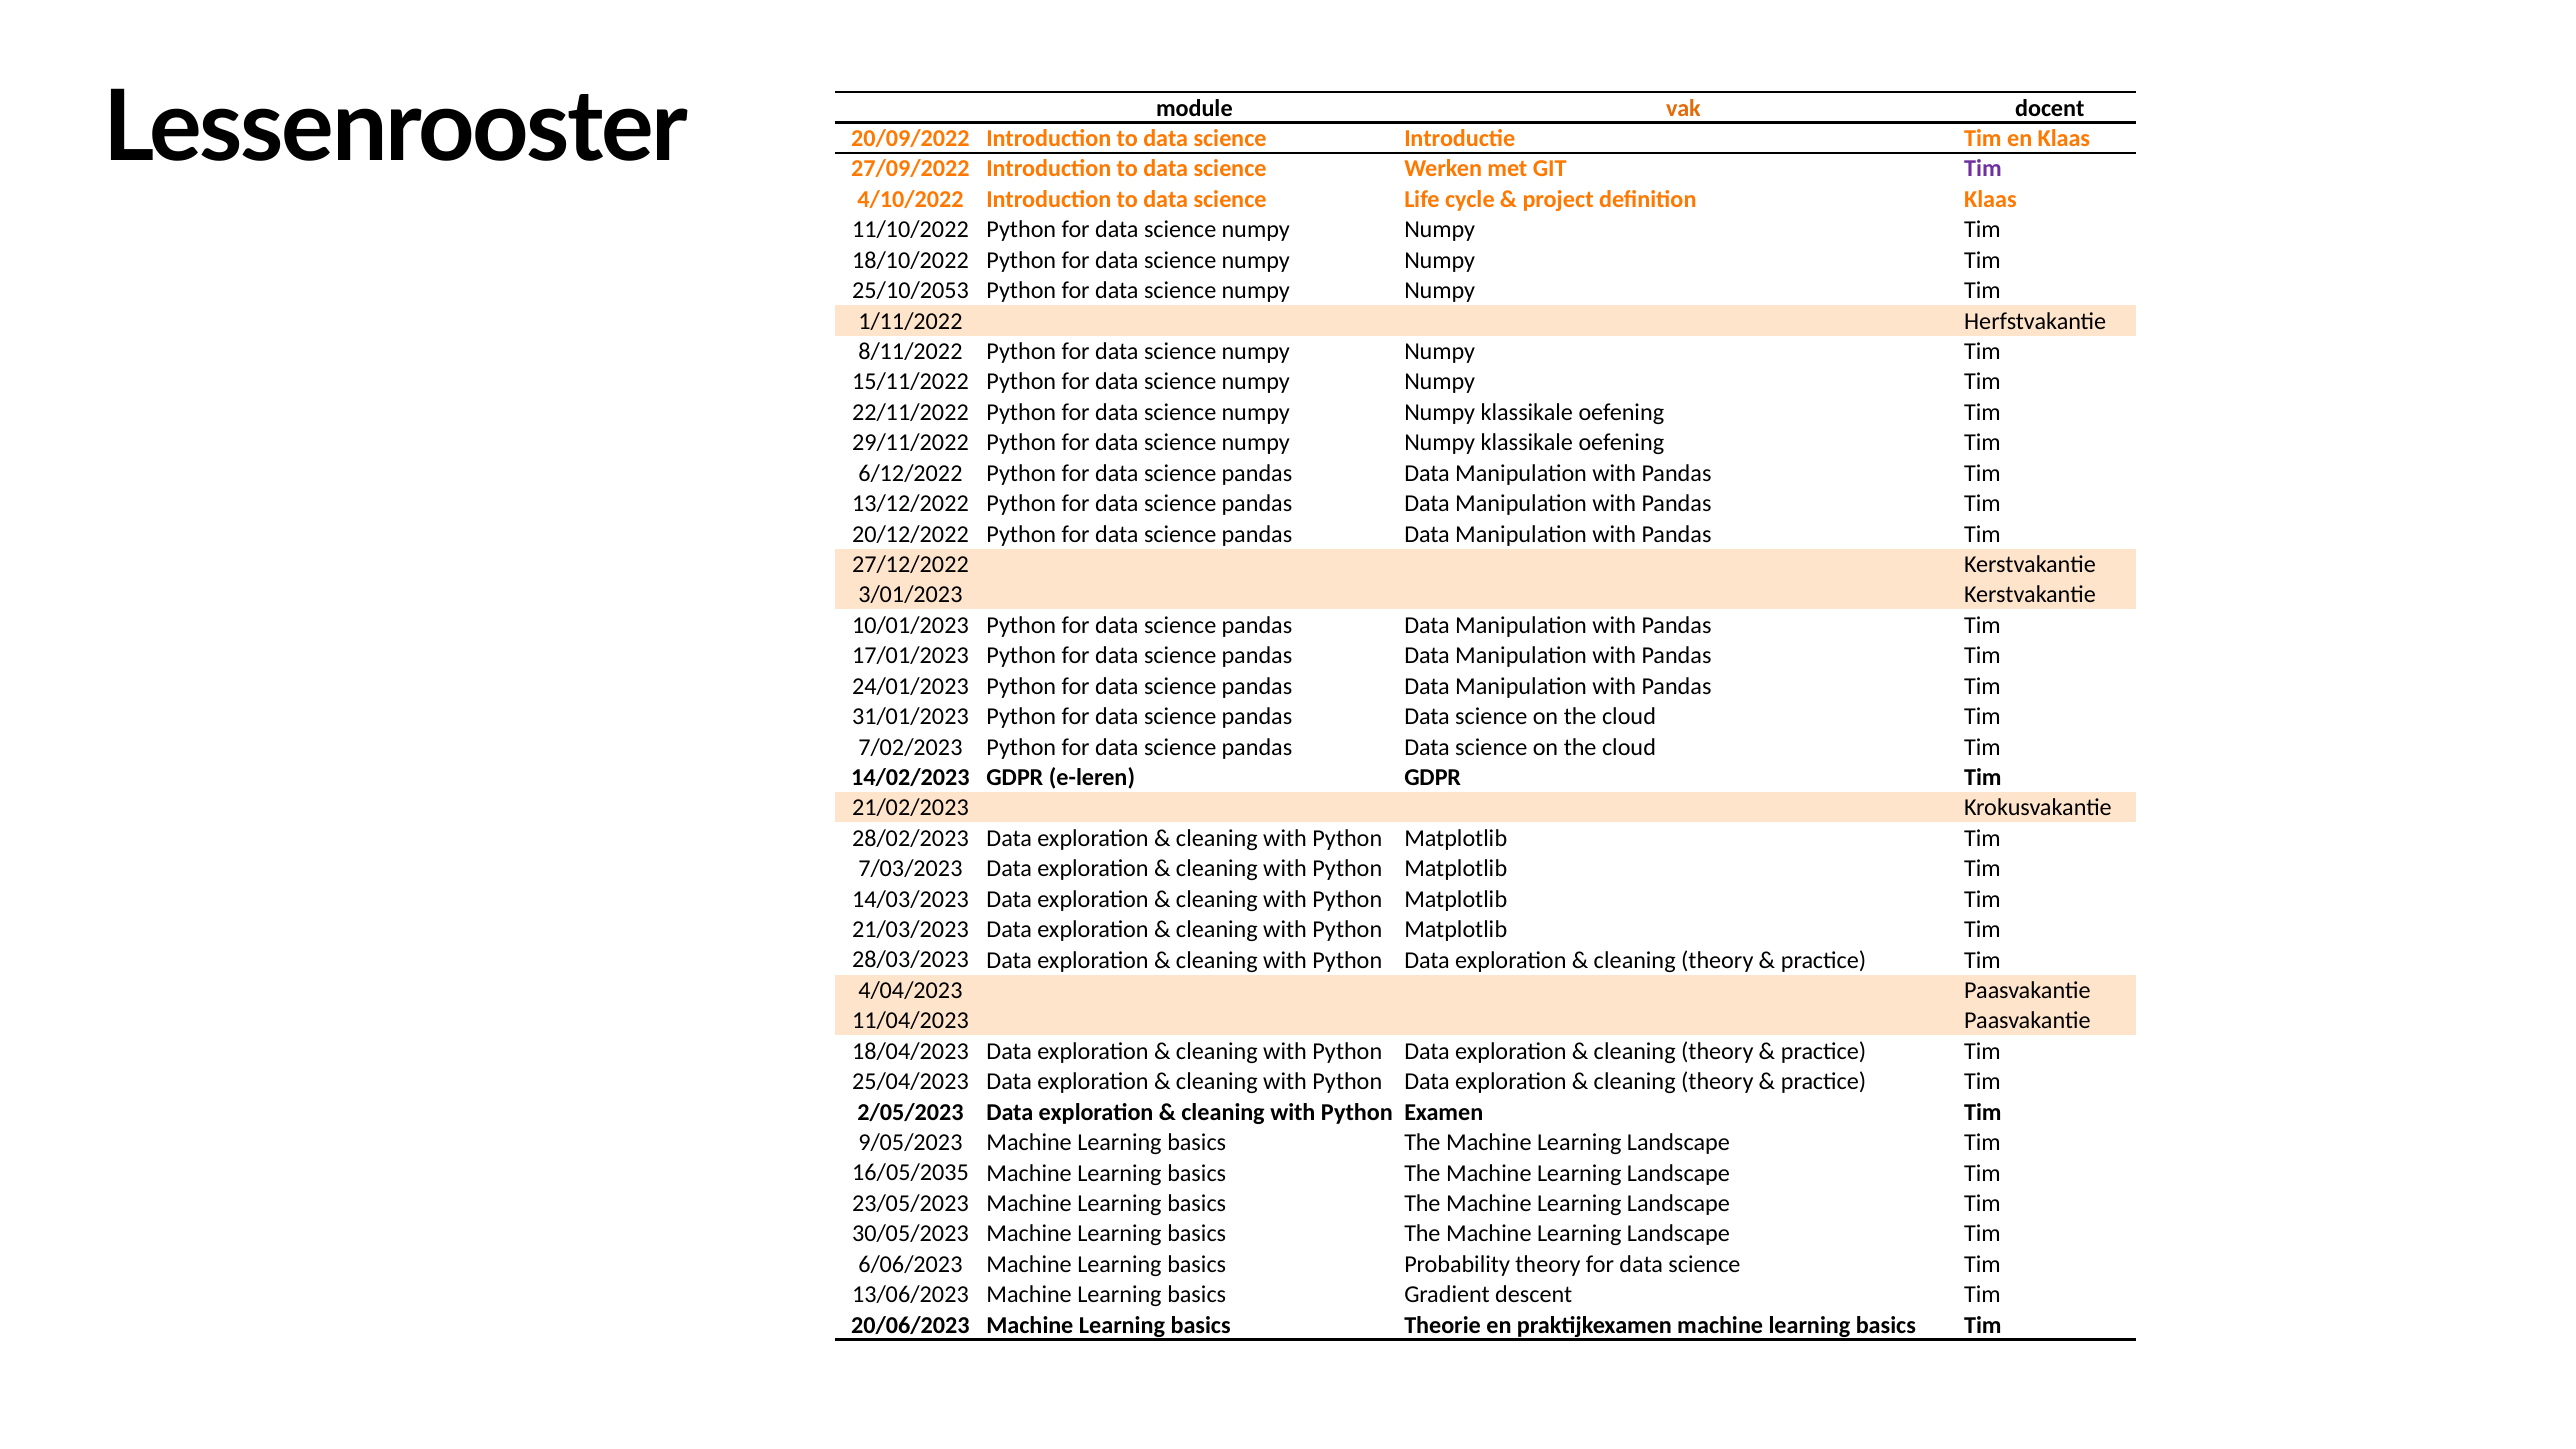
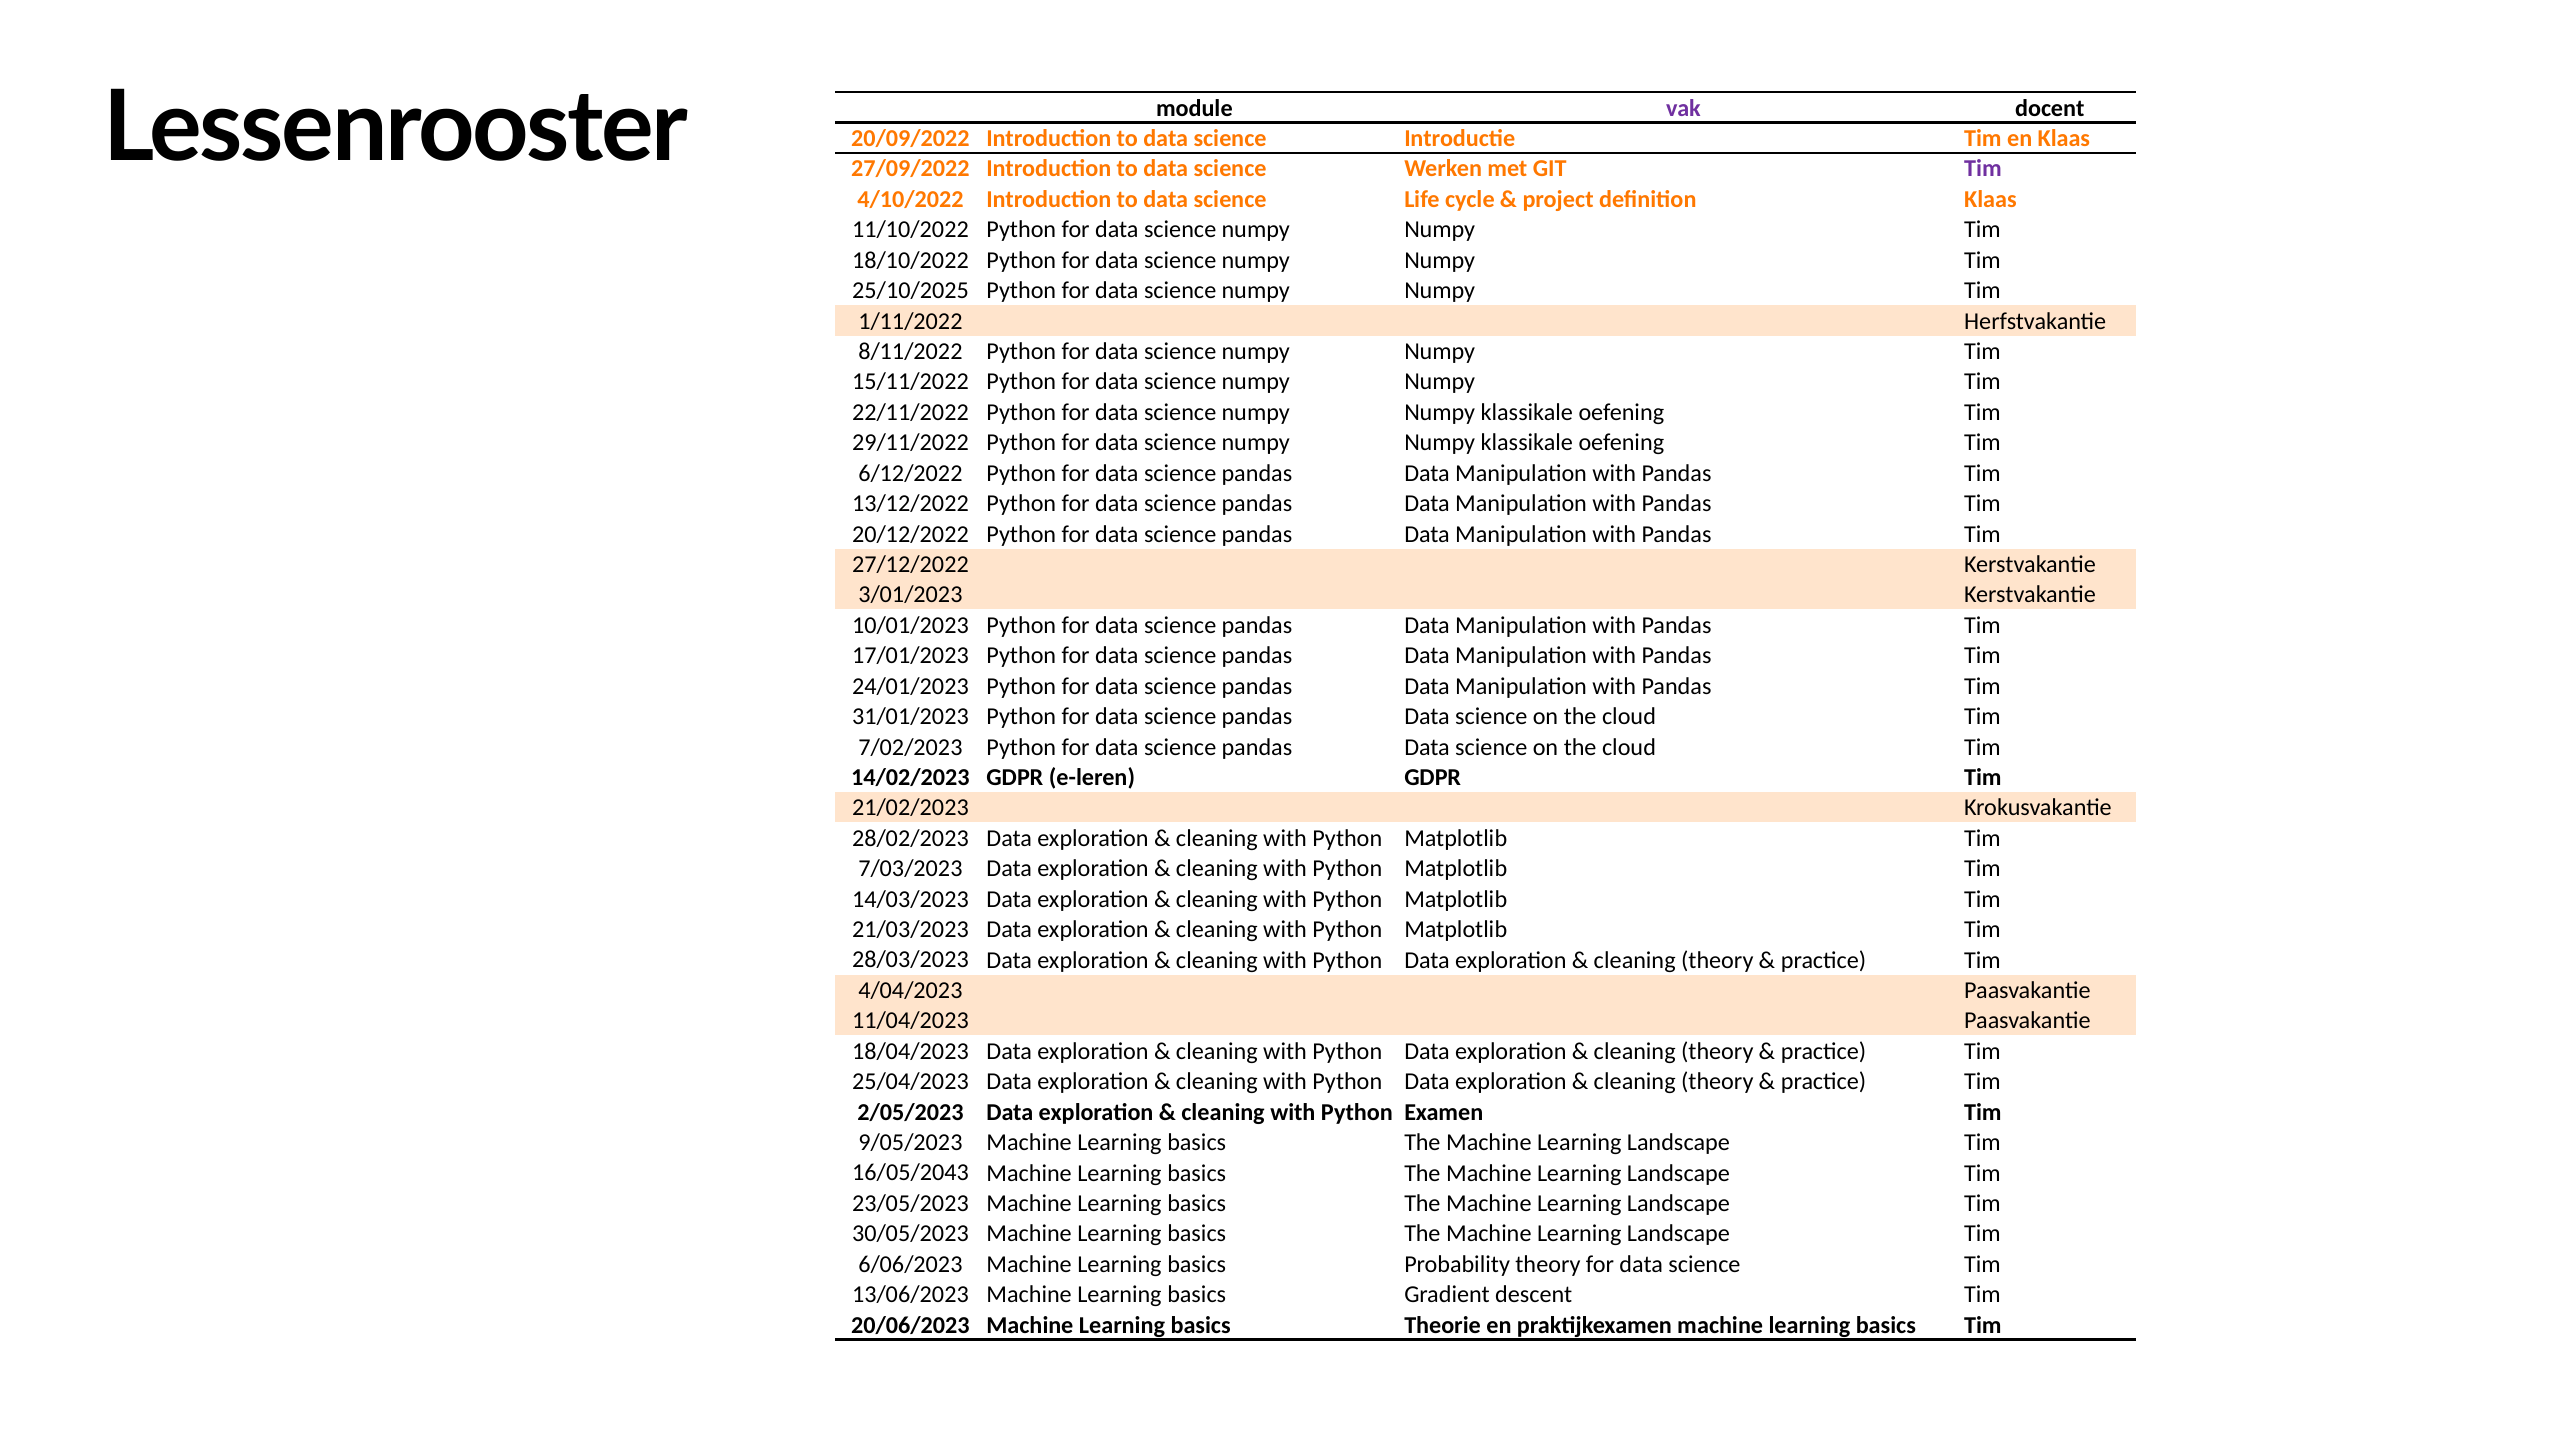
vak colour: orange -> purple
25/10/2053: 25/10/2053 -> 25/10/2025
16/05/2035: 16/05/2035 -> 16/05/2043
